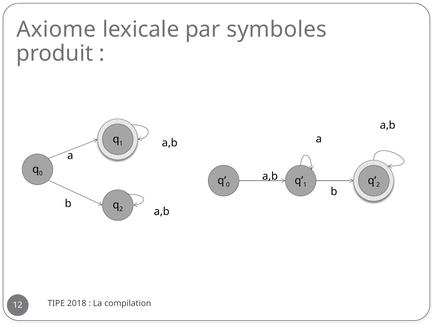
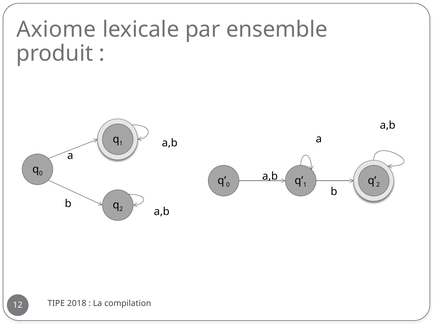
symboles: symboles -> ensemble
